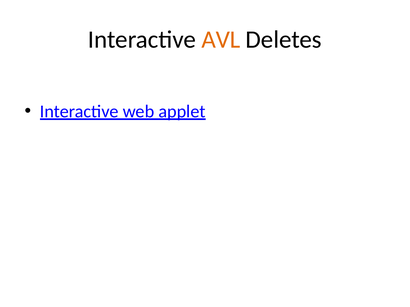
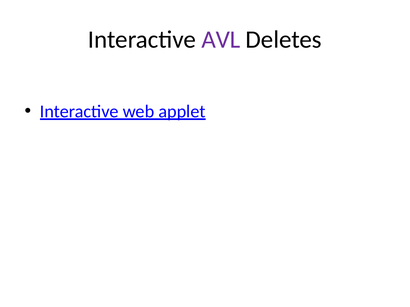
AVL colour: orange -> purple
